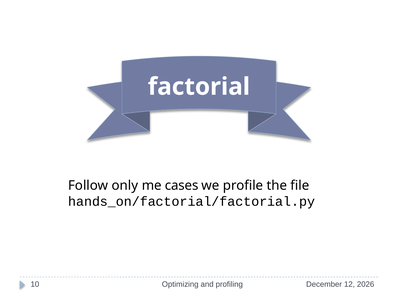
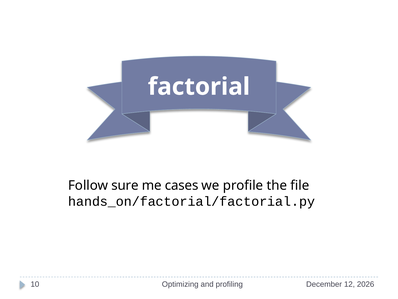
only: only -> sure
